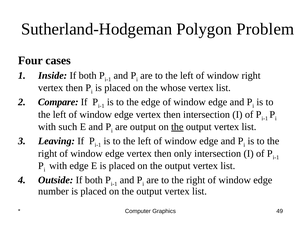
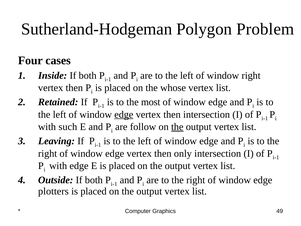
Compare: Compare -> Retained
the edge: edge -> most
edge at (124, 114) underline: none -> present
are output: output -> follow
number: number -> plotters
